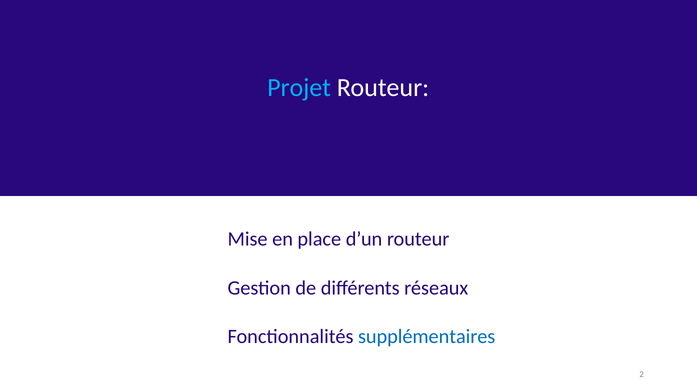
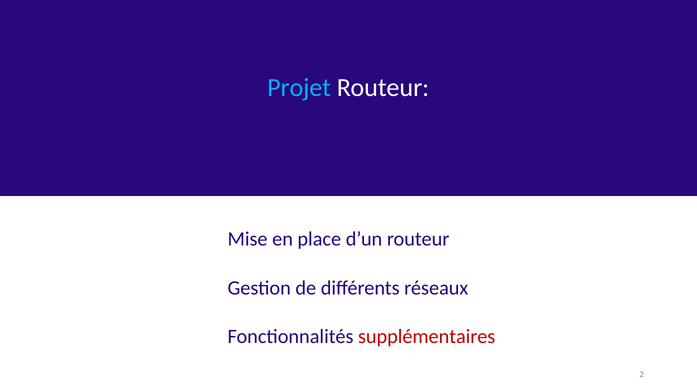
supplémentaires colour: blue -> red
